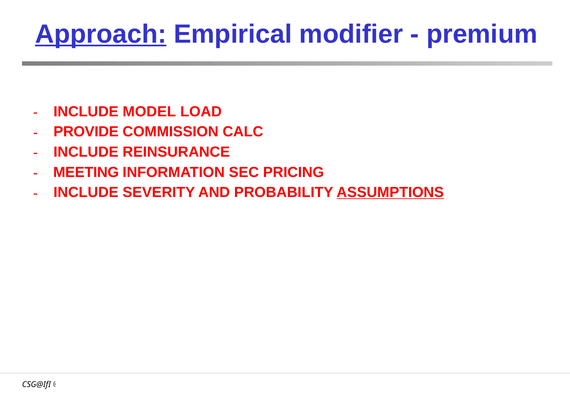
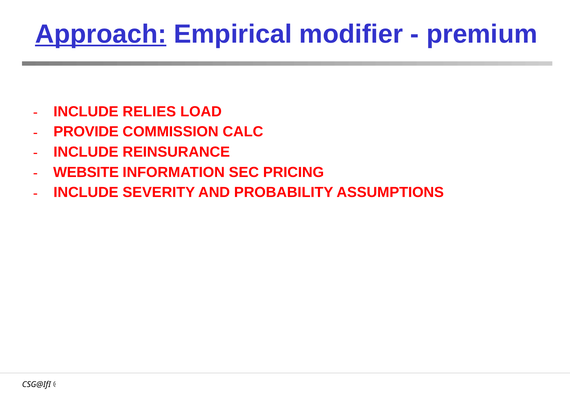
MODEL: MODEL -> RELIES
MEETING: MEETING -> WEBSITE
ASSUMPTIONS underline: present -> none
